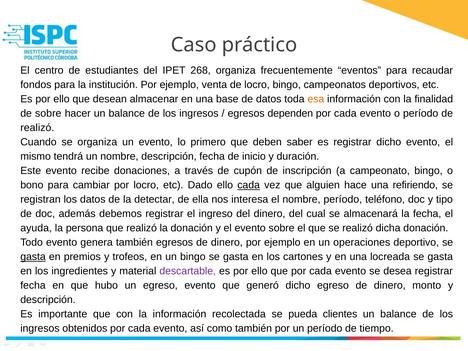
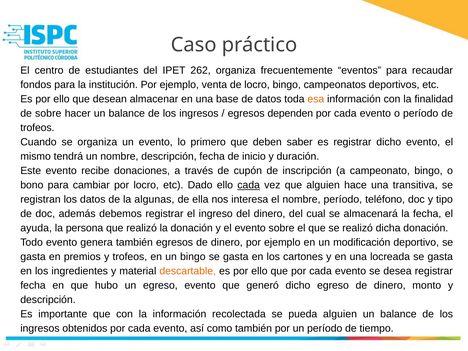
268: 268 -> 262
realizó at (37, 128): realizó -> trofeos
refiriendo: refiriendo -> transitiva
detectar: detectar -> algunas
operaciones: operaciones -> modificación
gasta at (33, 257) underline: present -> none
descartable colour: purple -> orange
pueda clientes: clientes -> alguien
